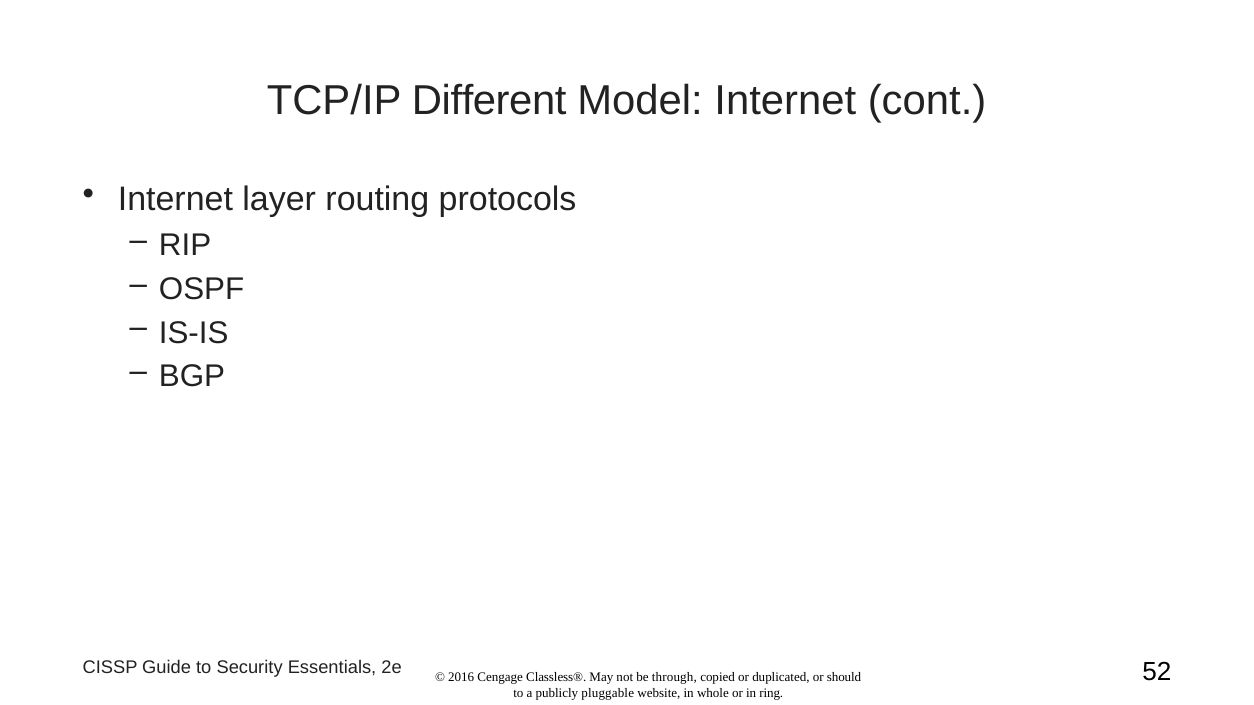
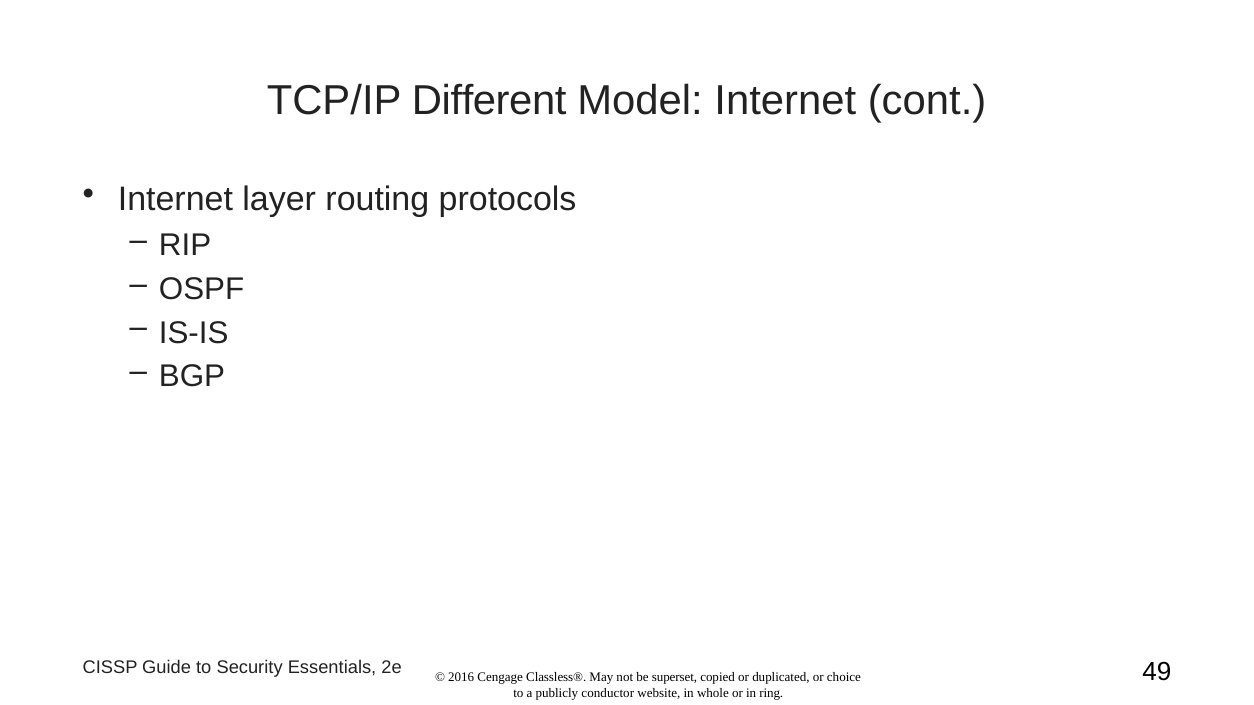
52: 52 -> 49
through: through -> superset
should: should -> choice
pluggable: pluggable -> conductor
